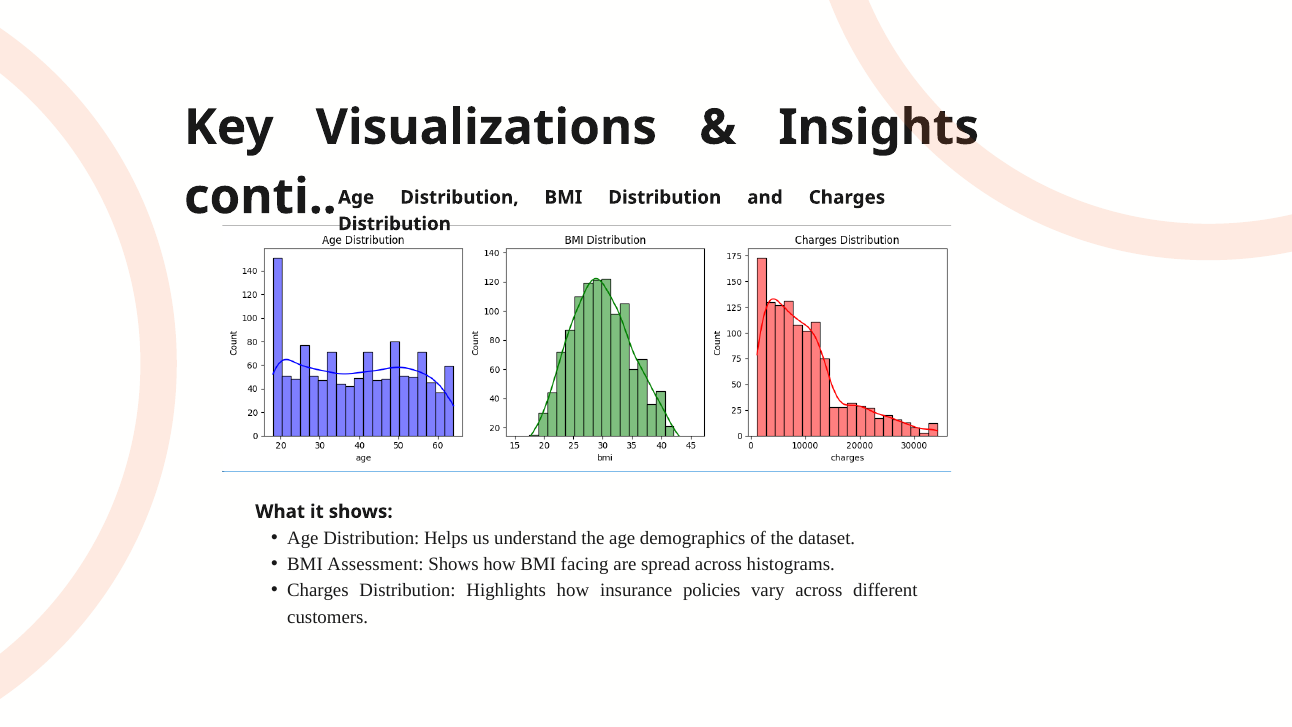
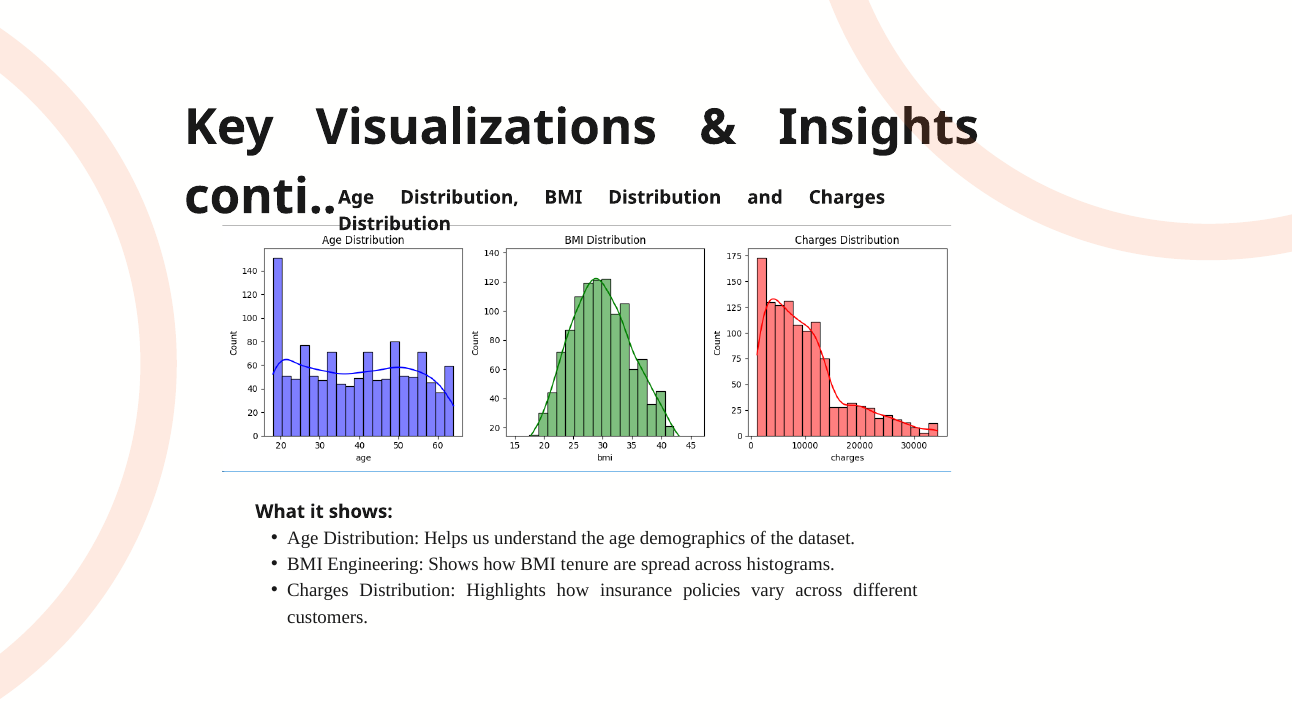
Assessment: Assessment -> Engineering
facing: facing -> tenure
